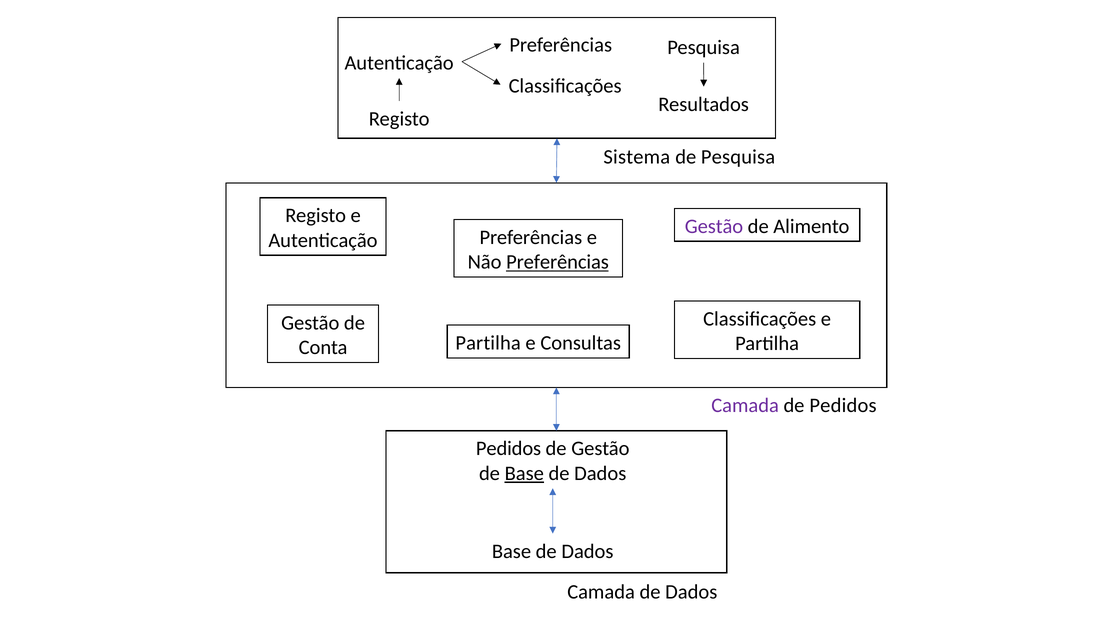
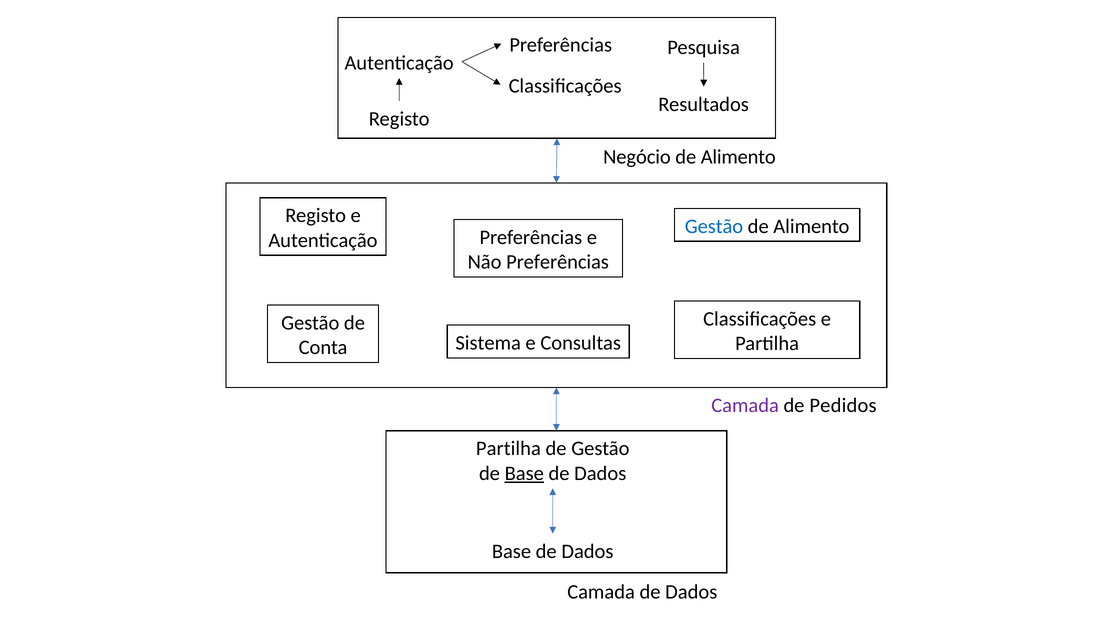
Sistema: Sistema -> Negócio
Pesquisa at (738, 157): Pesquisa -> Alimento
Gestão at (714, 226) colour: purple -> blue
Preferências at (557, 262) underline: present -> none
Conta Partilha: Partilha -> Sistema
Pedidos at (509, 448): Pedidos -> Partilha
